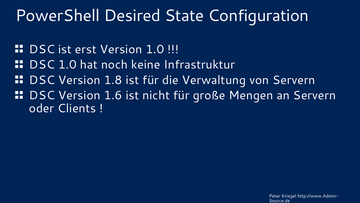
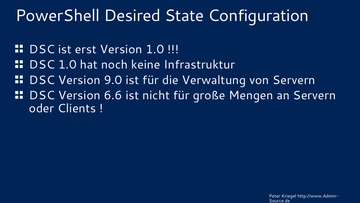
1.8: 1.8 -> 9.0
1.6: 1.6 -> 6.6
